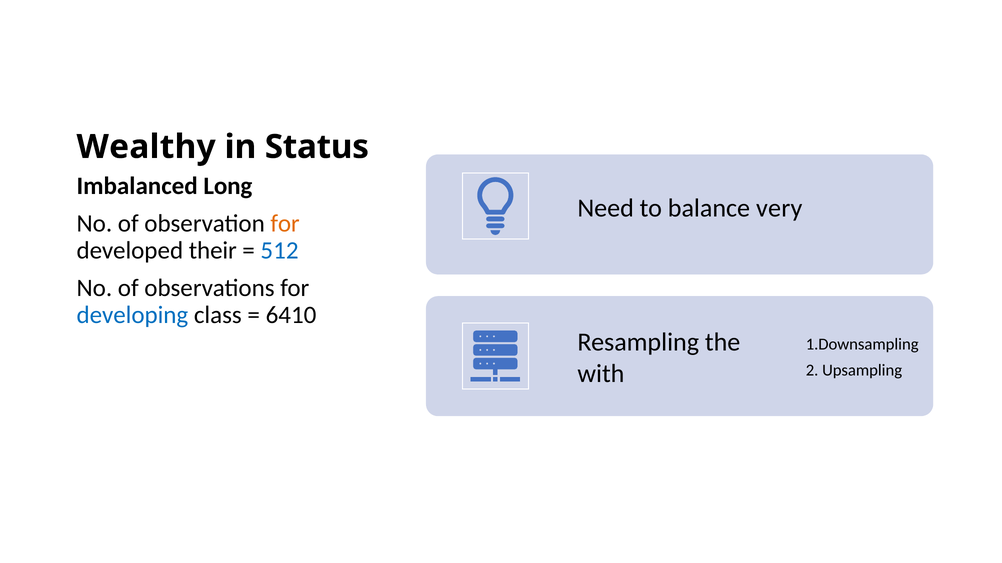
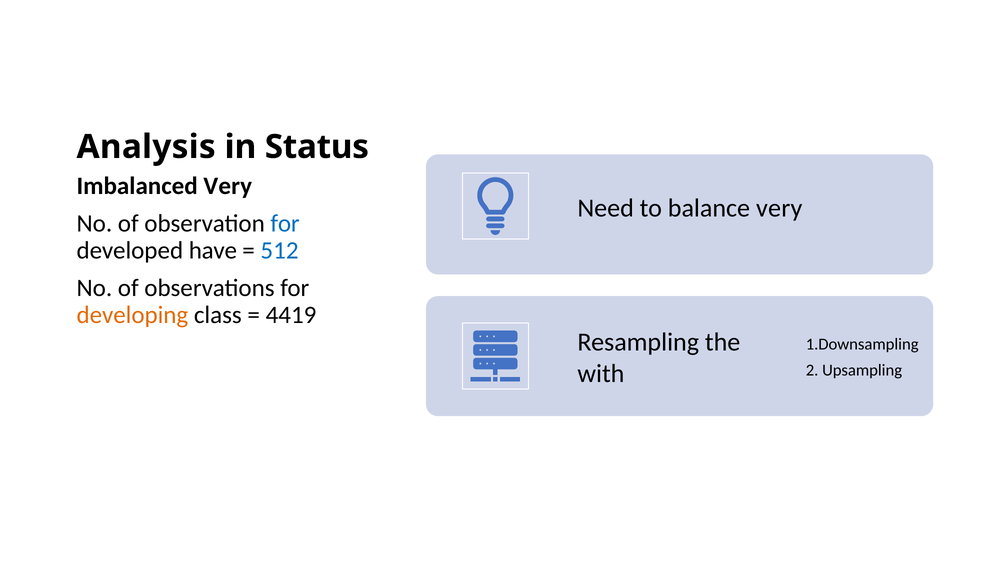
Wealthy: Wealthy -> Analysis
Imbalanced Long: Long -> Very
for at (285, 224) colour: orange -> blue
their: their -> have
developing colour: blue -> orange
6410: 6410 -> 4419
